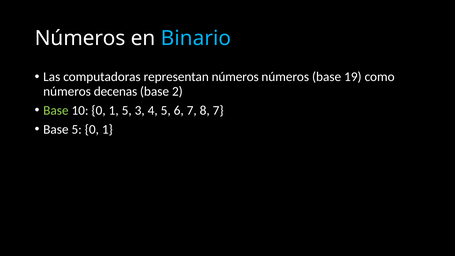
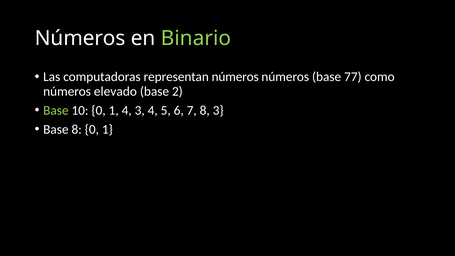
Binario colour: light blue -> light green
19: 19 -> 77
decenas: decenas -> elevado
1 5: 5 -> 4
8 7: 7 -> 3
Base 5: 5 -> 8
